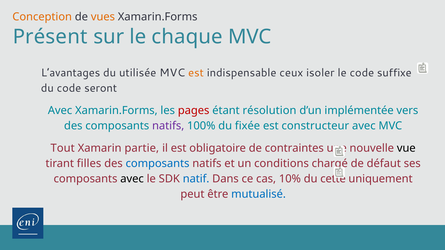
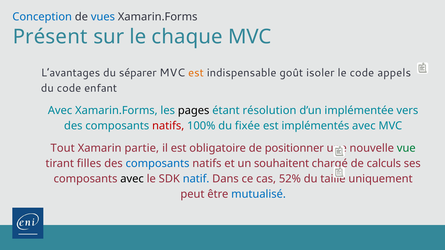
Conception colour: orange -> blue
vues colour: orange -> blue
utilisée: utilisée -> séparer
ceux: ceux -> goût
suffixe: suffixe -> appels
seront: seront -> enfant
pages colour: red -> black
natifs at (168, 126) colour: purple -> red
constructeur: constructeur -> implémentés
contraintes: contraintes -> positionner
vue colour: black -> green
conditions: conditions -> souhaitent
défaut: défaut -> calculs
10%: 10% -> 52%
cette: cette -> taille
